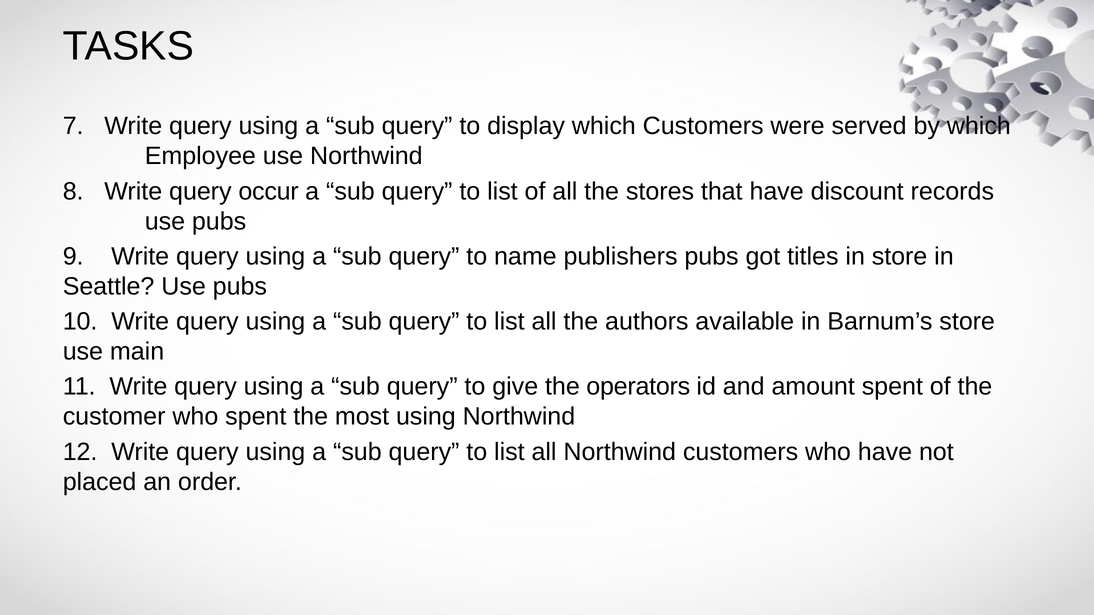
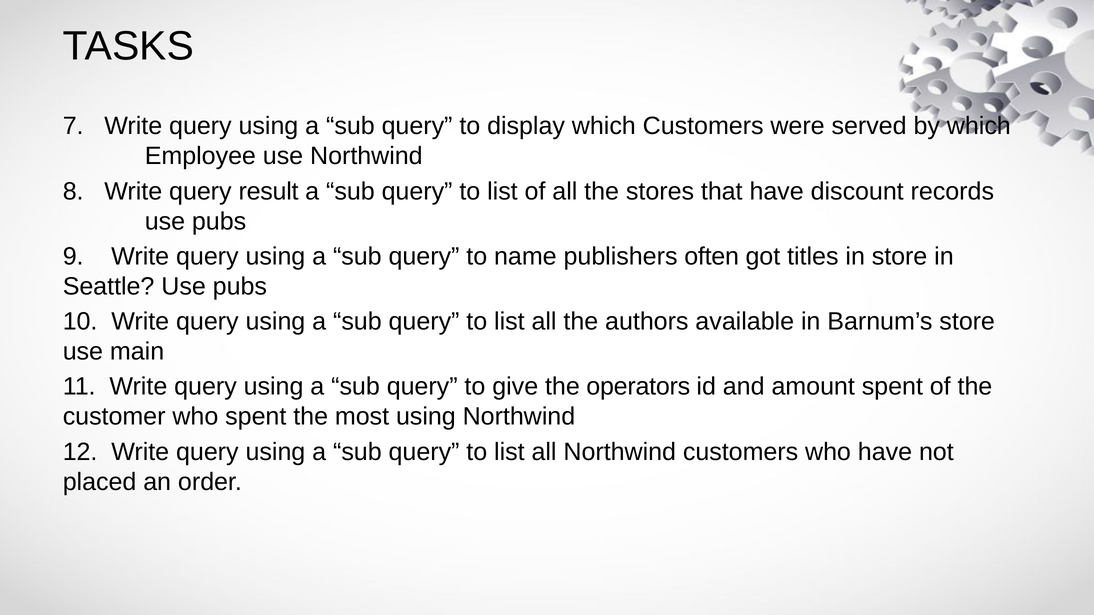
occur: occur -> result
publishers pubs: pubs -> often
